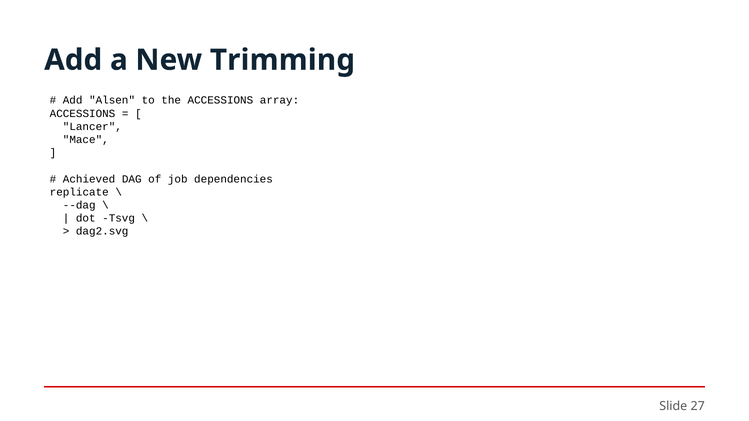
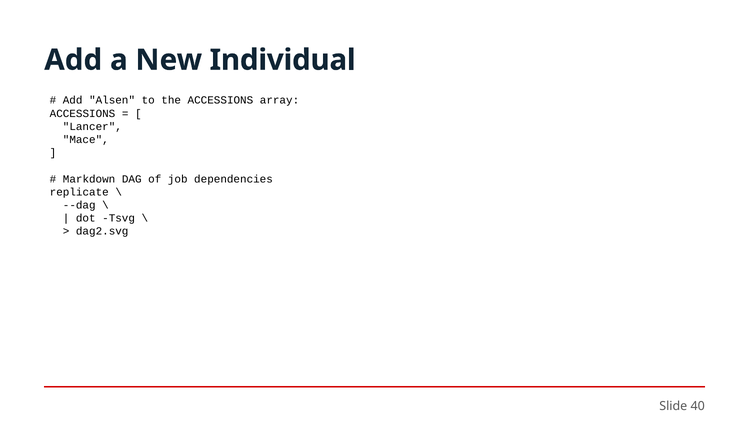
Trimming: Trimming -> Individual
Achieved: Achieved -> Markdown
27: 27 -> 40
